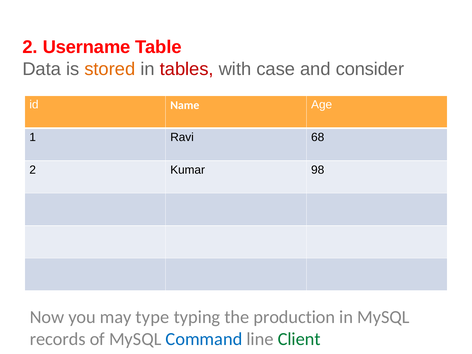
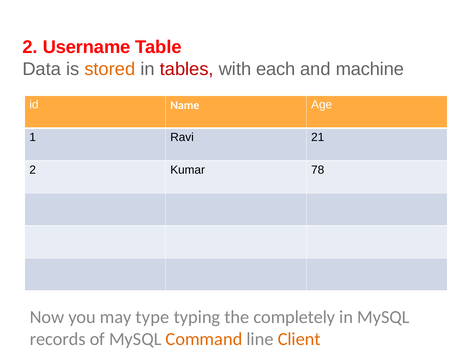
case: case -> each
consider: consider -> machine
68: 68 -> 21
98: 98 -> 78
production: production -> completely
Command colour: blue -> orange
Client colour: green -> orange
